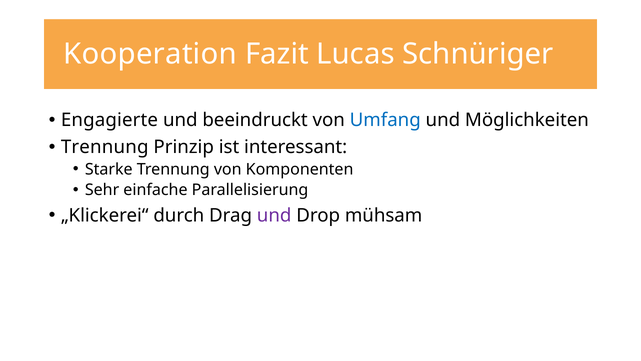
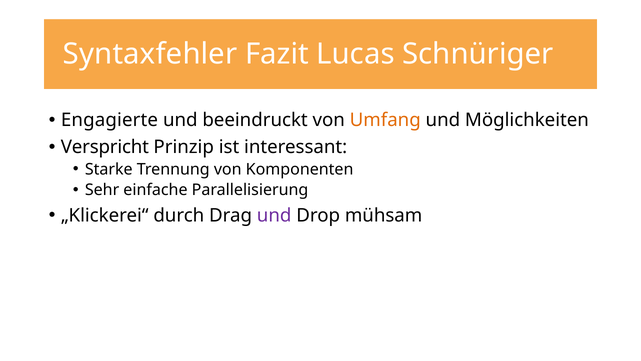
Kooperation: Kooperation -> Syntaxfehler
Umfang colour: blue -> orange
Trennung at (105, 147): Trennung -> Verspricht
